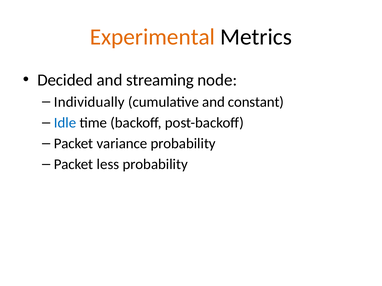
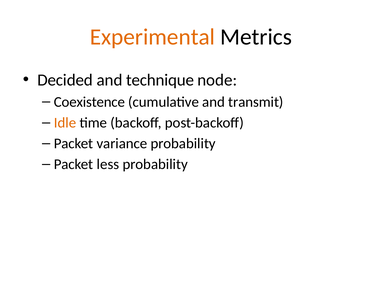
streaming: streaming -> technique
Individually: Individually -> Coexistence
constant: constant -> transmit
Idle colour: blue -> orange
